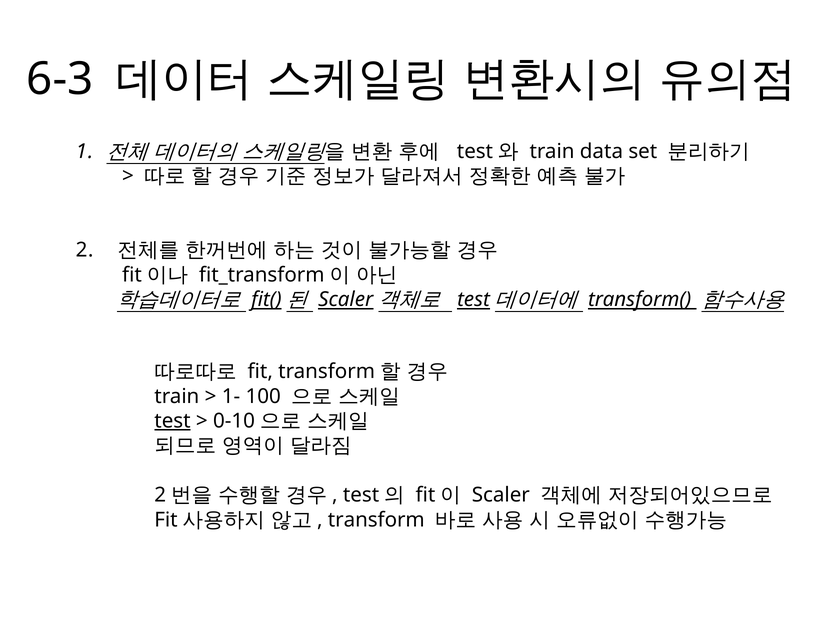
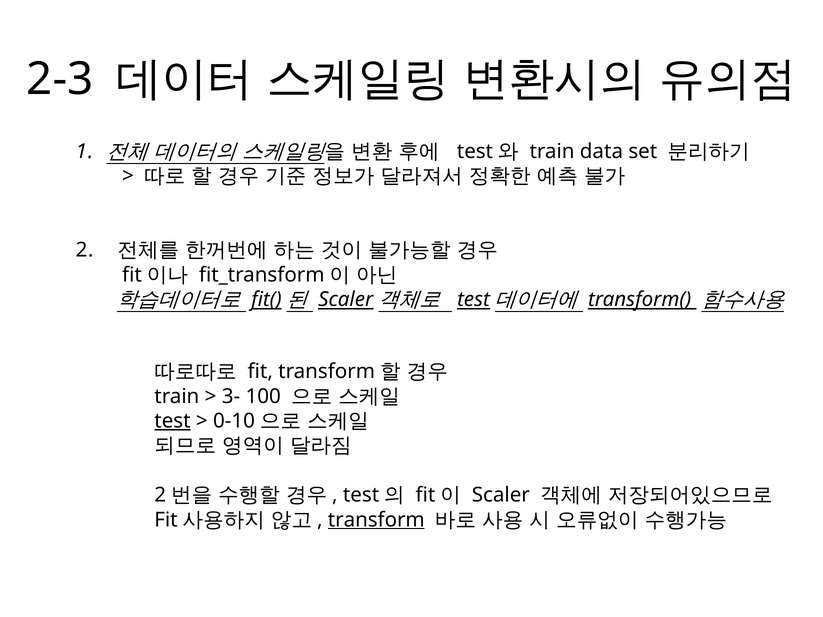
6-3: 6-3 -> 2-3
1-: 1- -> 3-
transform underline: none -> present
